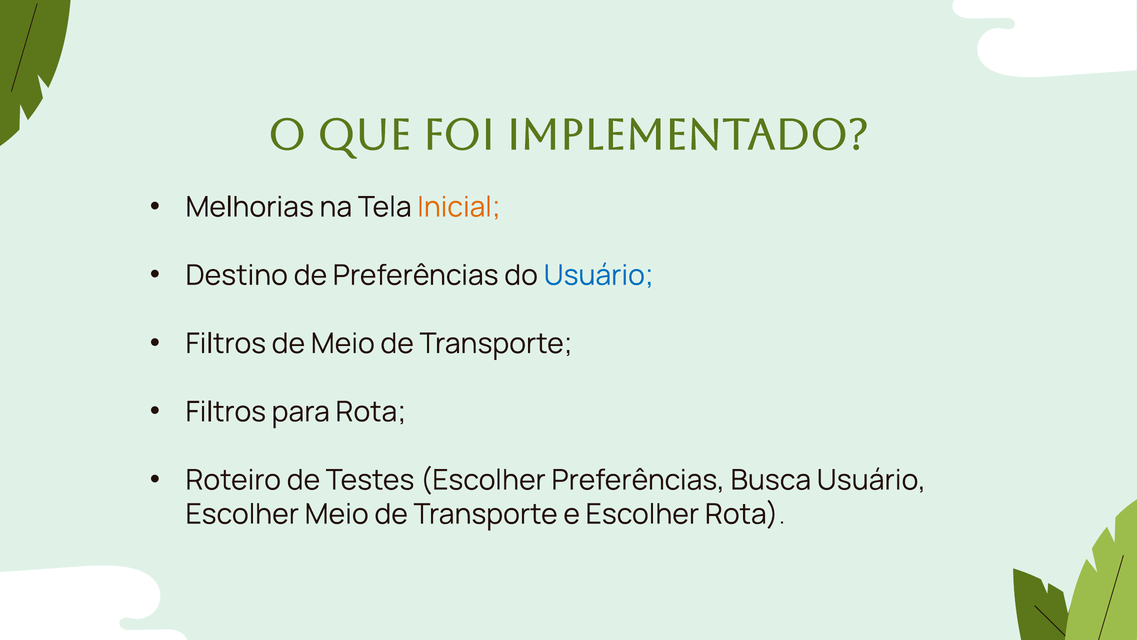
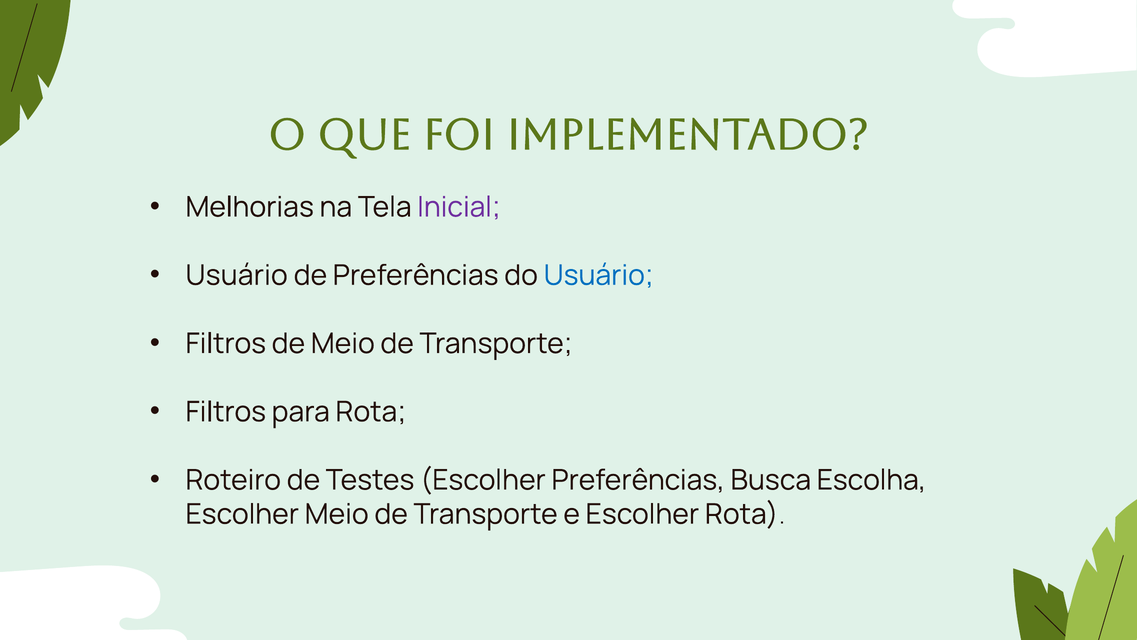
Inicial colour: orange -> purple
Destino at (237, 275): Destino -> Usuário
Busca Usuário: Usuário -> Escolha
